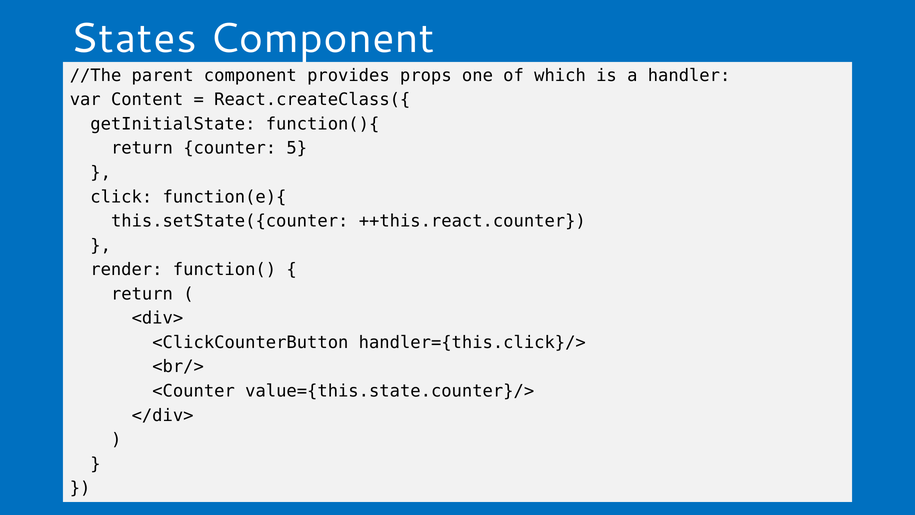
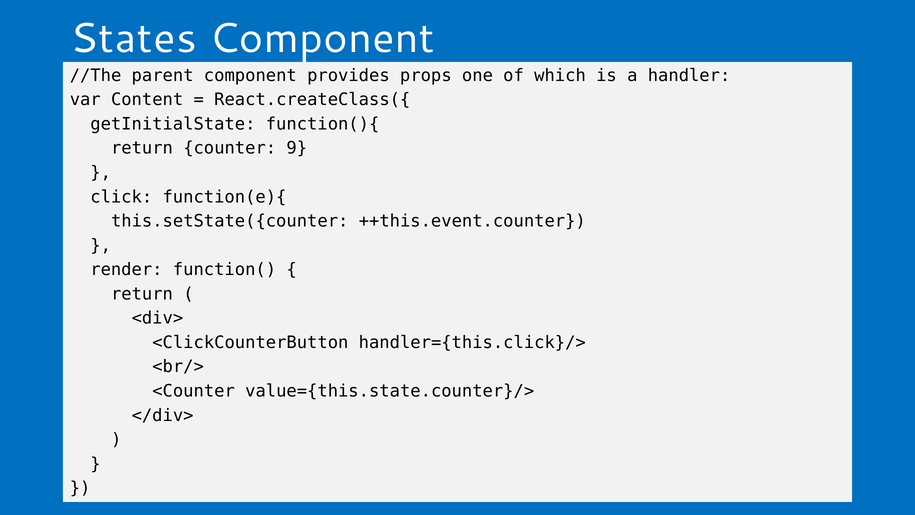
5: 5 -> 9
++this.react.counter: ++this.react.counter -> ++this.event.counter
